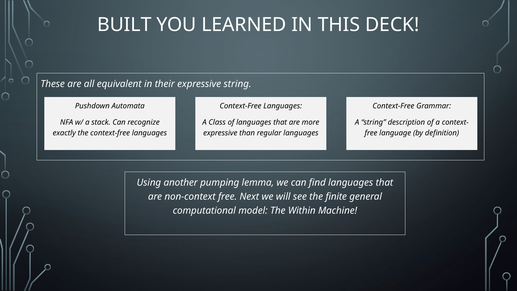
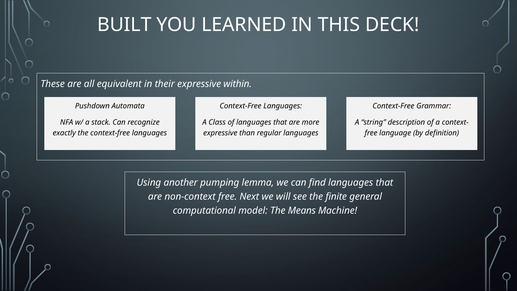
expressive string: string -> within
Within: Within -> Means
